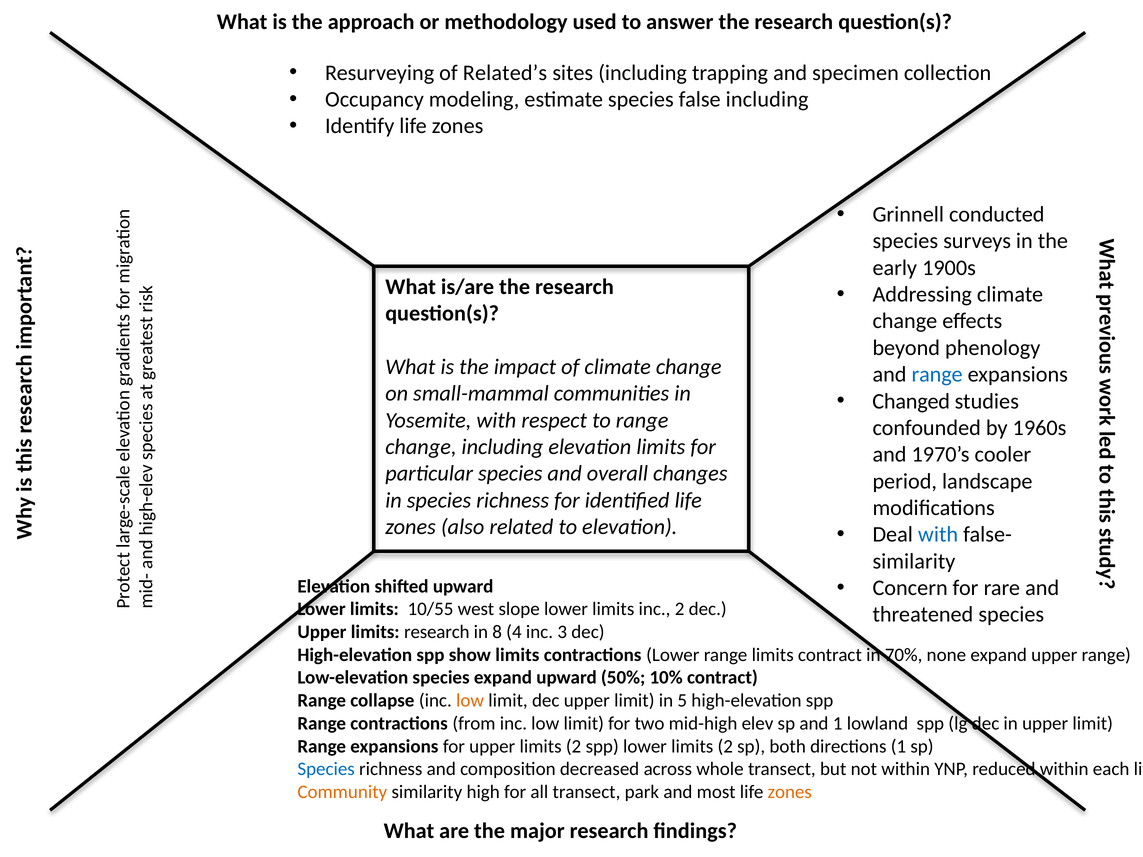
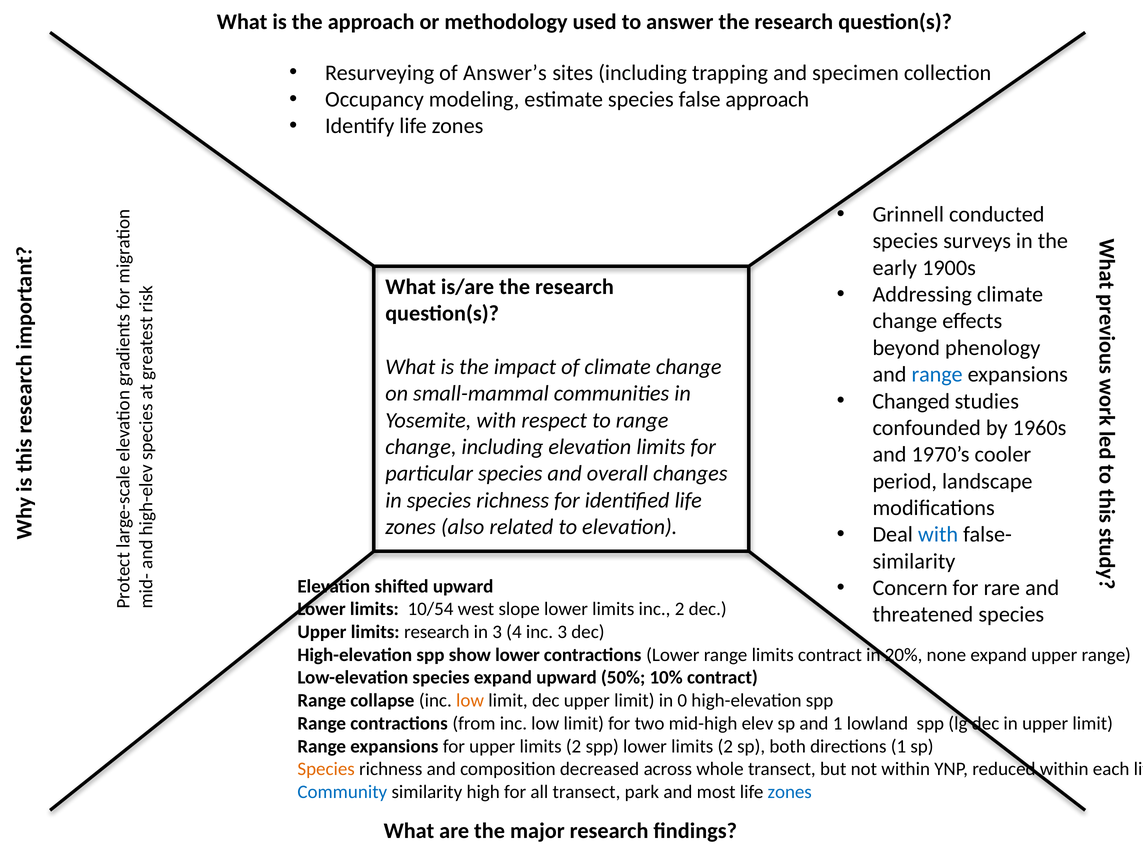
Related’s: Related’s -> Answer’s
false including: including -> approach
10/55: 10/55 -> 10/54
in 8: 8 -> 3
show limits: limits -> lower
70%: 70% -> 20%
5: 5 -> 0
Species at (326, 769) colour: blue -> orange
Community colour: orange -> blue
zones at (790, 792) colour: orange -> blue
